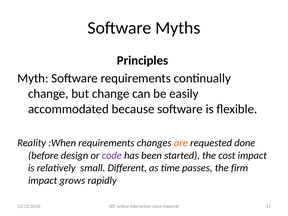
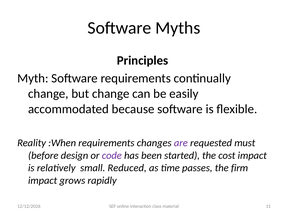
are colour: orange -> purple
done: done -> must
Different: Different -> Reduced
